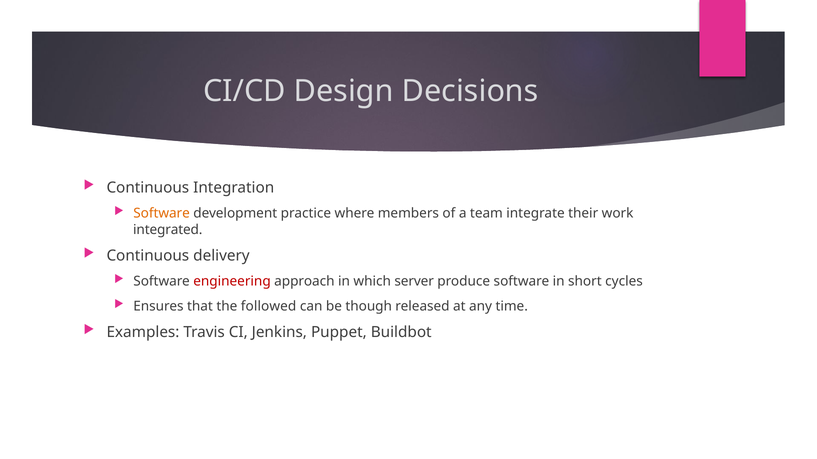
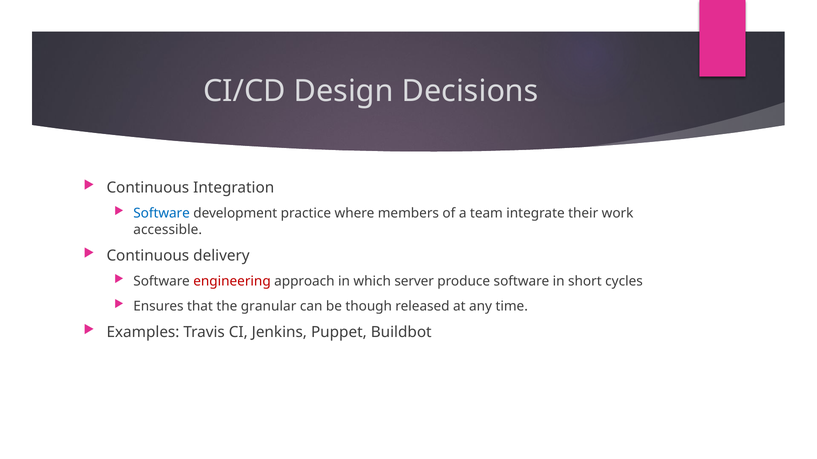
Software at (162, 214) colour: orange -> blue
integrated: integrated -> accessible
followed: followed -> granular
